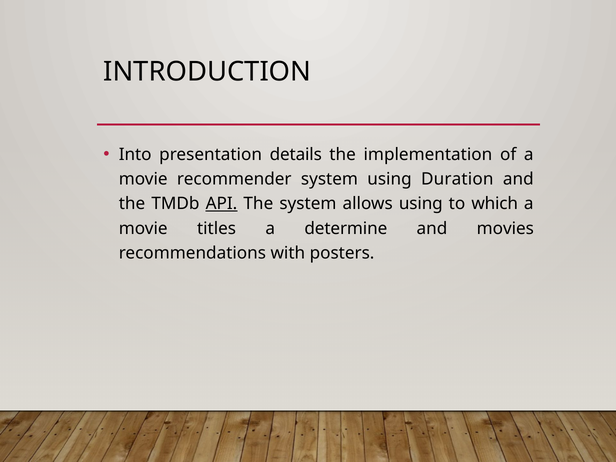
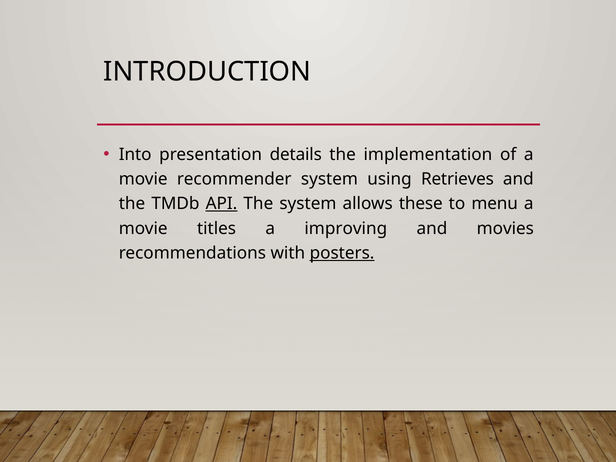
Duration: Duration -> Retrieves
allows using: using -> these
which: which -> menu
determine: determine -> improving
posters underline: none -> present
